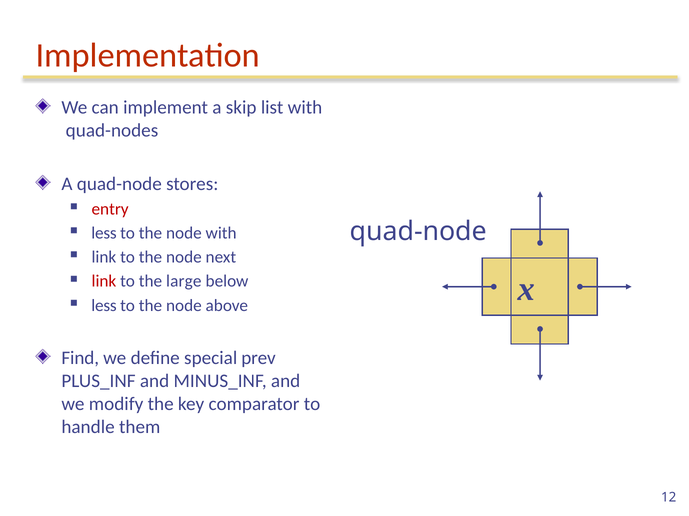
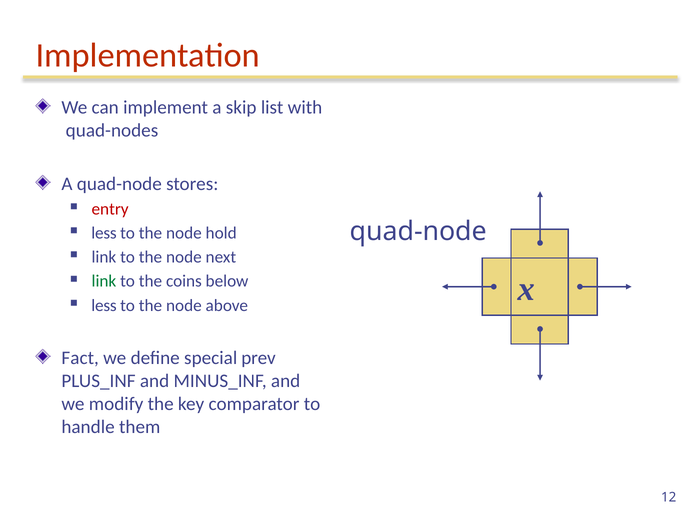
node with: with -> hold
link at (104, 282) colour: red -> green
large: large -> coins
Find: Find -> Fact
